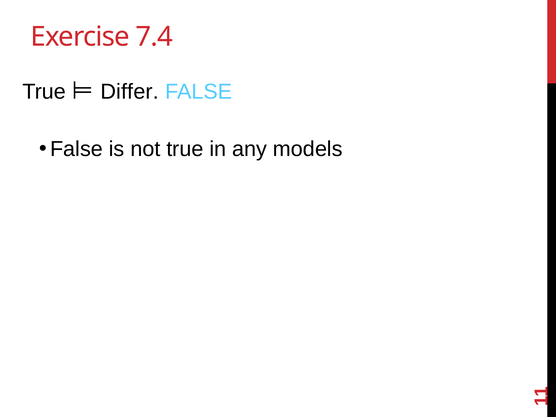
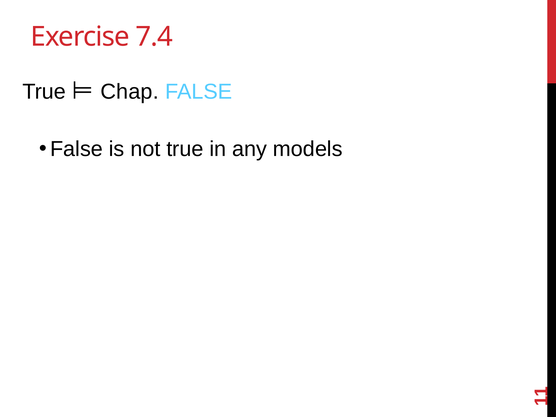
Differ: Differ -> Chap
